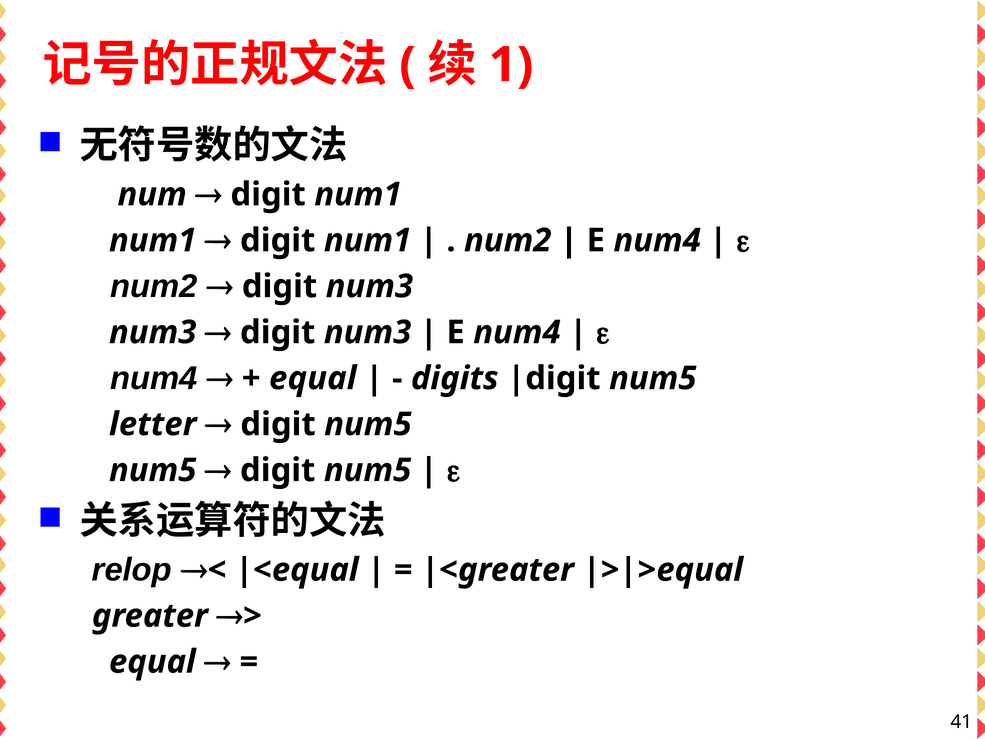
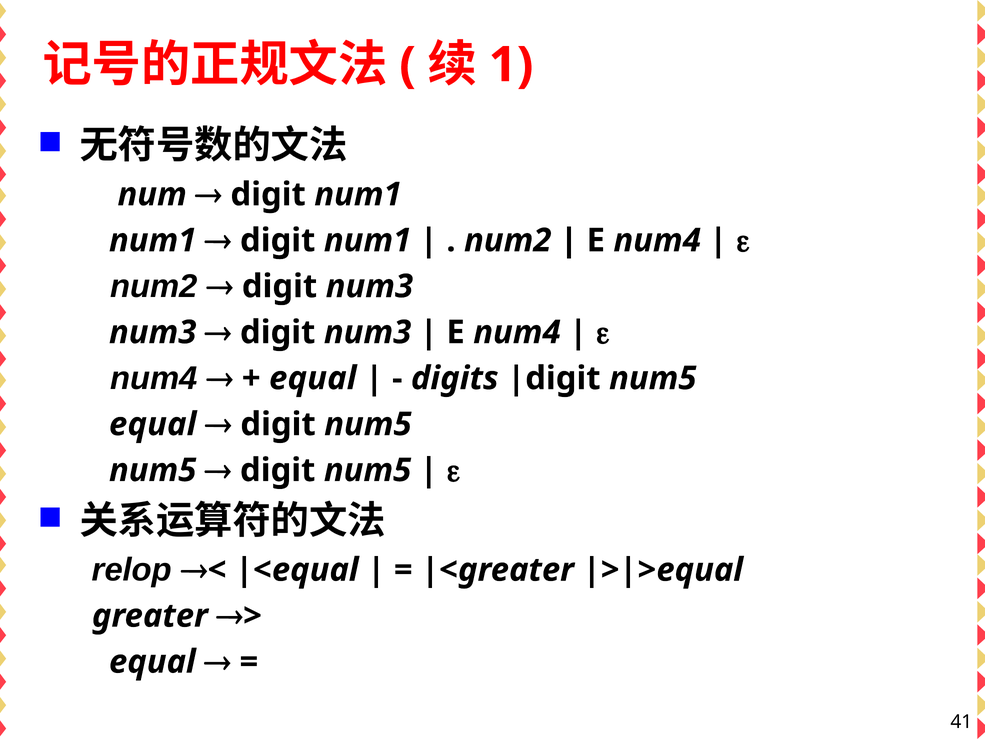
letter at (153, 424): letter -> equal
